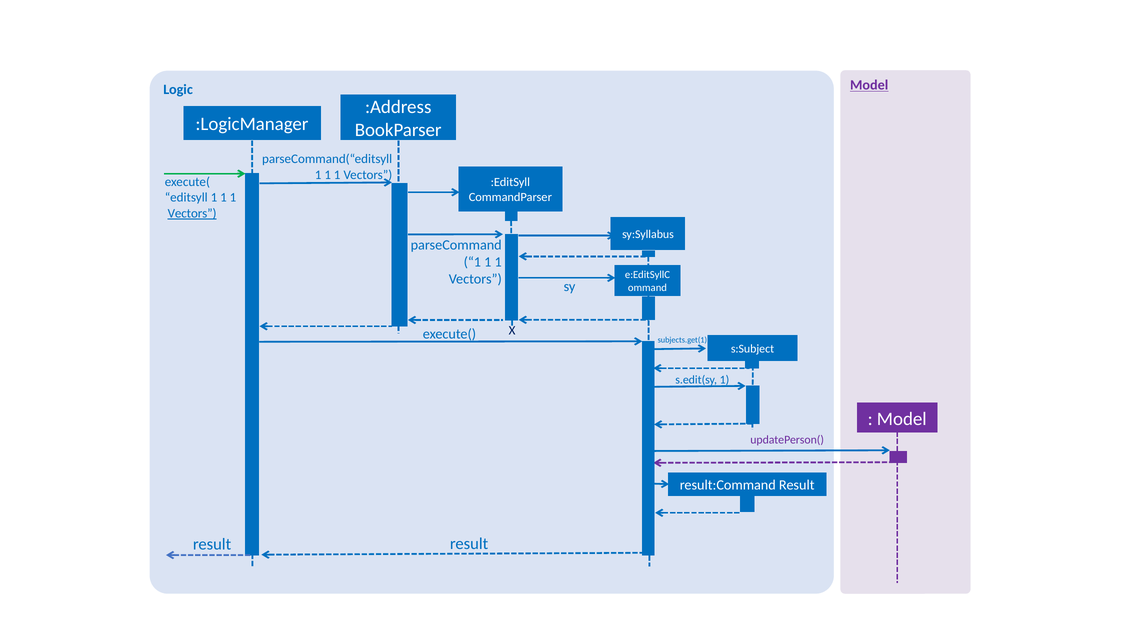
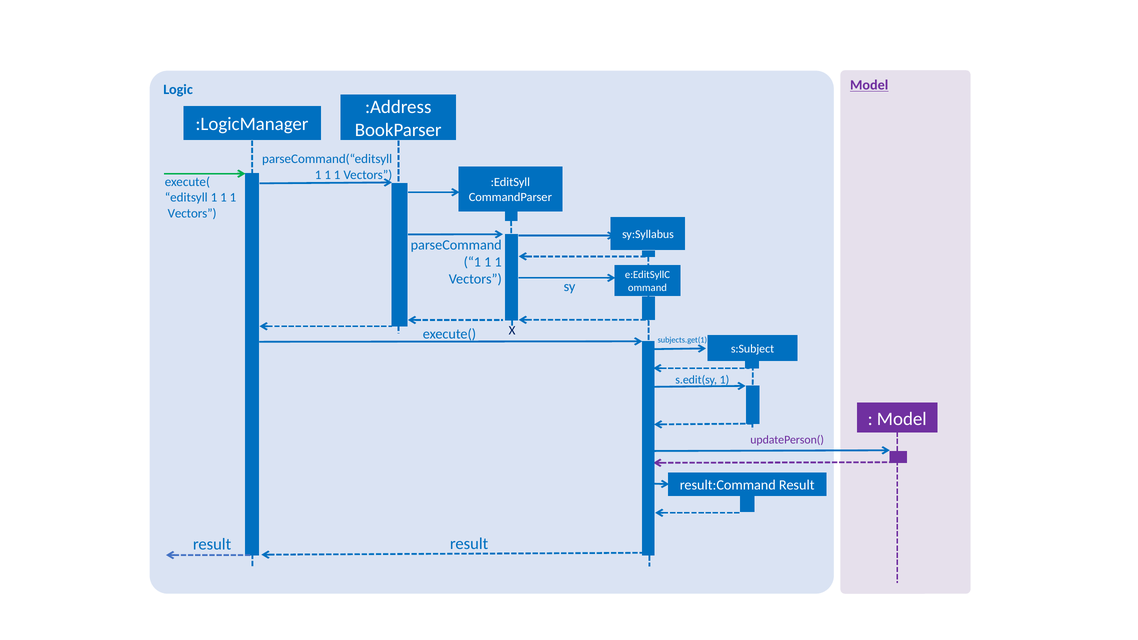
Vectors at (192, 213) underline: present -> none
